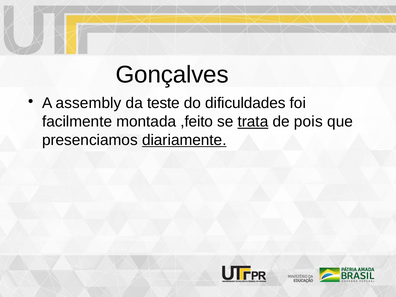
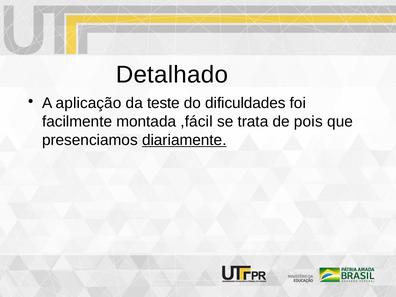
Gonçalves: Gonçalves -> Detalhado
assembly: assembly -> aplicação
,feito: ,feito -> ,fácil
trata underline: present -> none
